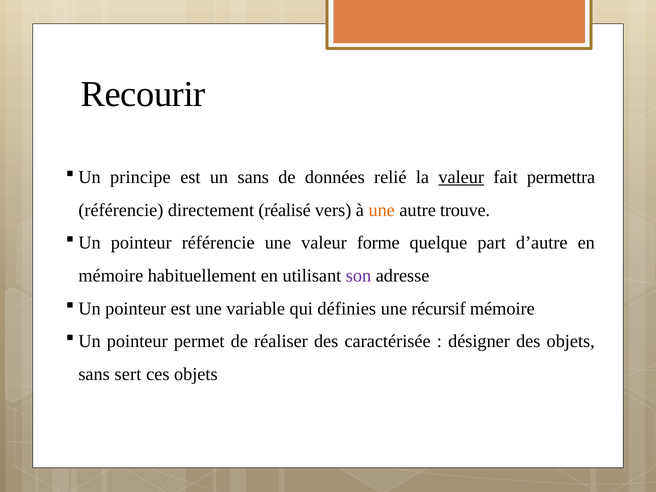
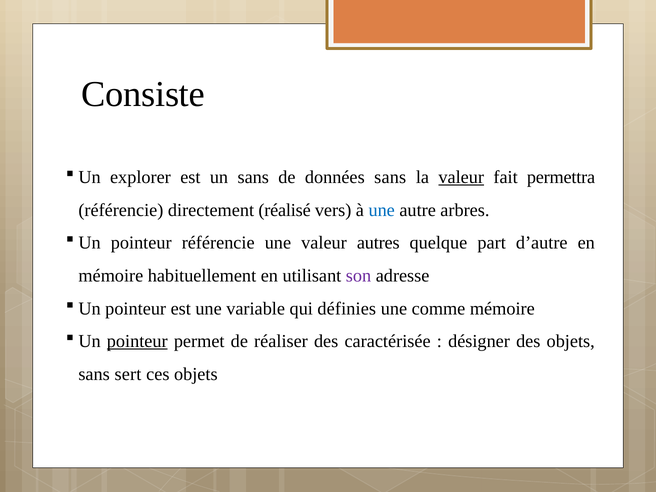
Recourir: Recourir -> Consiste
principe: principe -> explorer
données relié: relié -> sans
une at (382, 210) colour: orange -> blue
trouve: trouve -> arbres
forme: forme -> autres
récursif: récursif -> comme
pointeur at (137, 341) underline: none -> present
